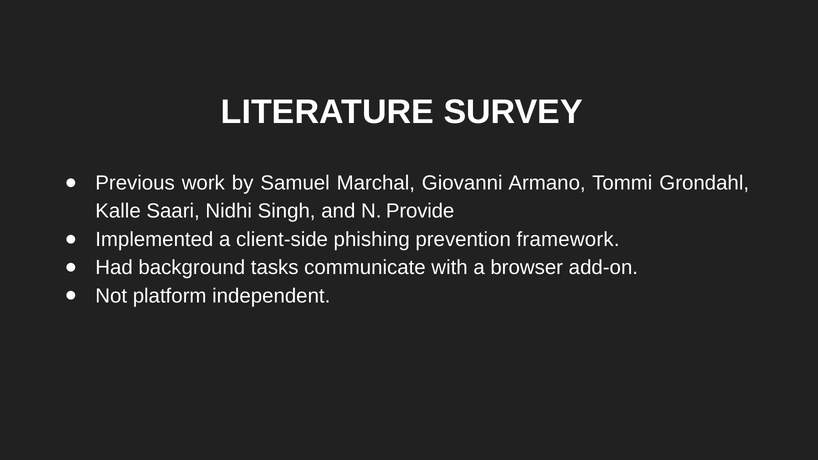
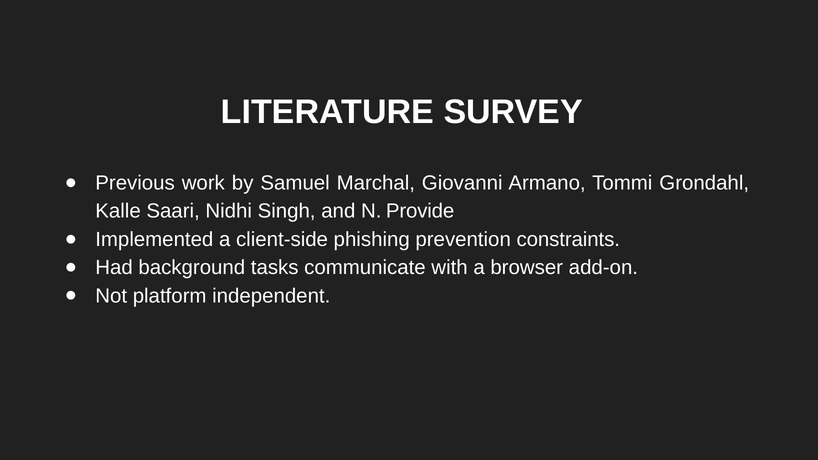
framework: framework -> constraints
